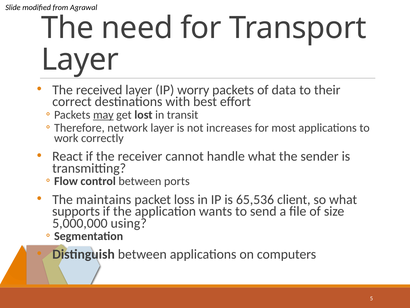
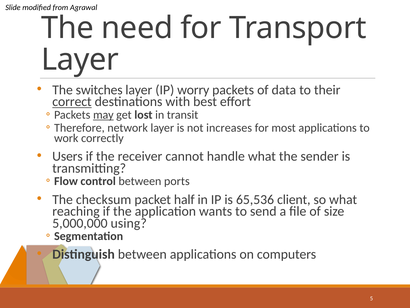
received: received -> switches
correct underline: none -> present
React: React -> Users
maintains: maintains -> checksum
loss: loss -> half
supports: supports -> reaching
